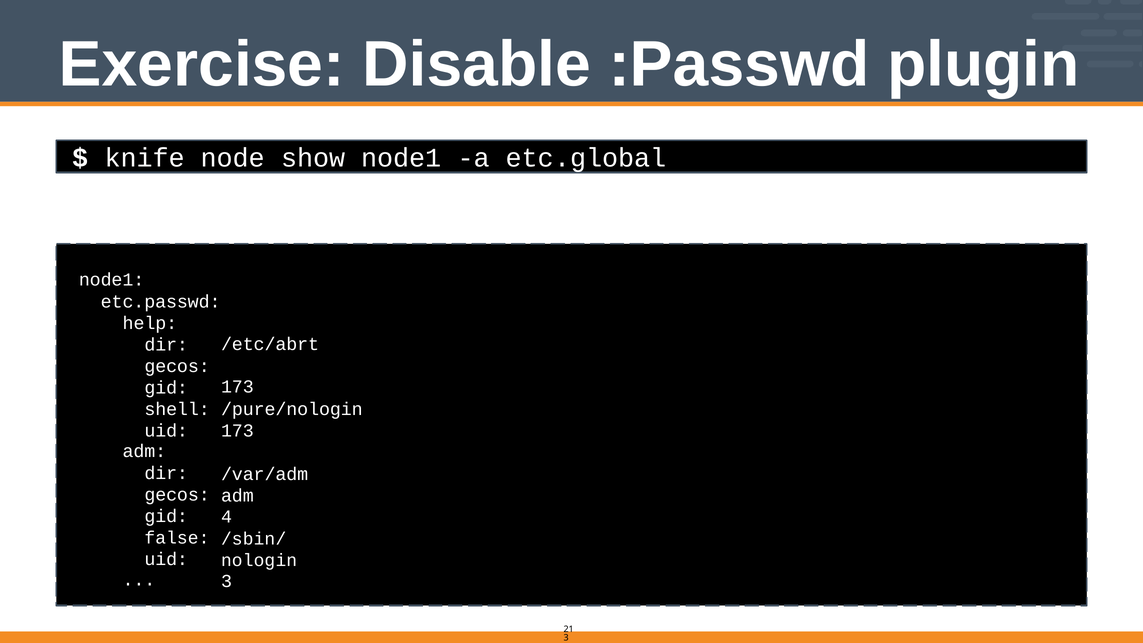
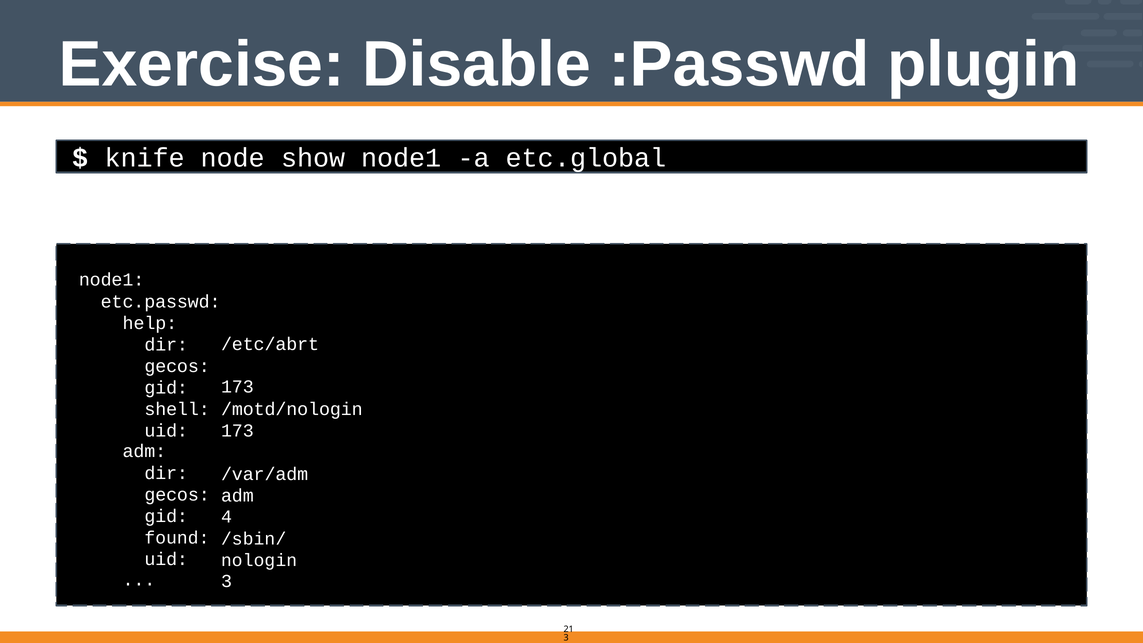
/pure/nologin: /pure/nologin -> /motd/nologin
false: false -> found
